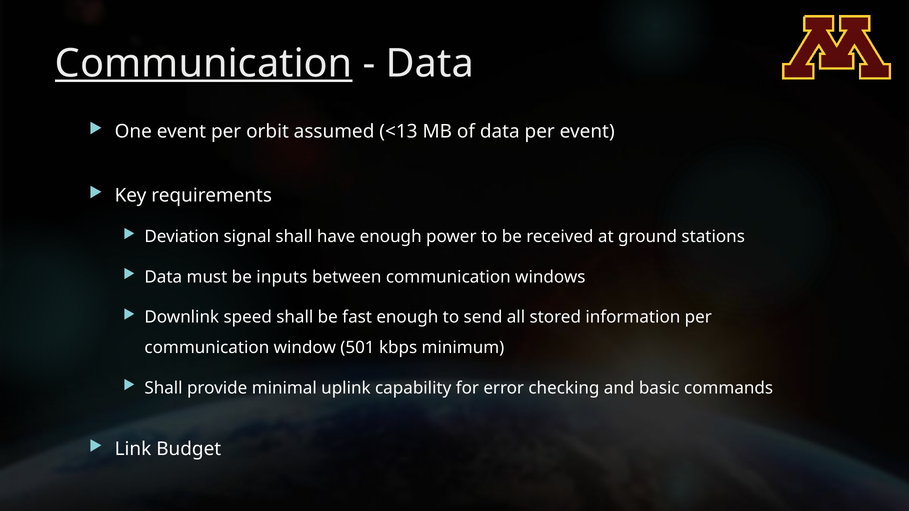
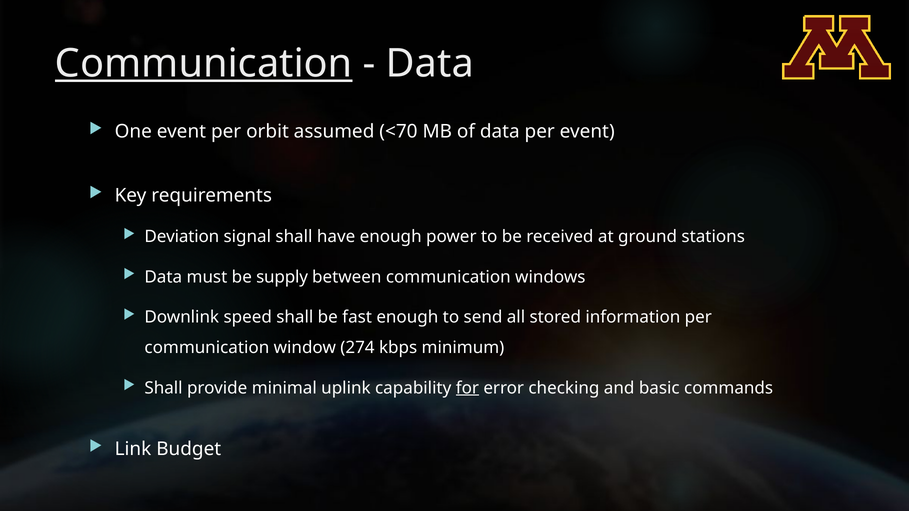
<13: <13 -> <70
inputs: inputs -> supply
501: 501 -> 274
for underline: none -> present
